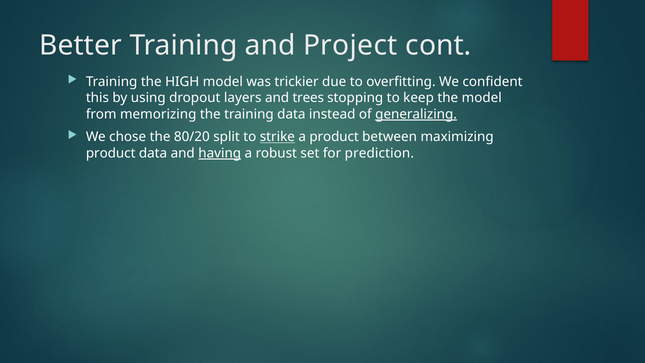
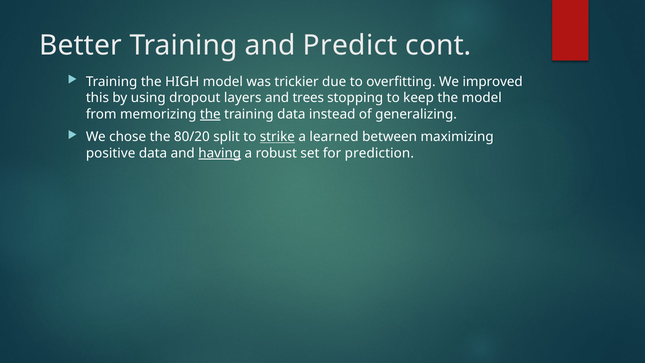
Project: Project -> Predict
confident: confident -> improved
the at (210, 114) underline: none -> present
generalizing underline: present -> none
a product: product -> learned
product at (111, 153): product -> positive
